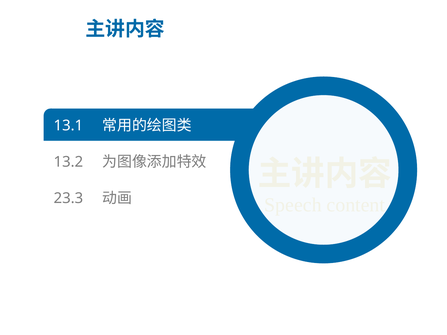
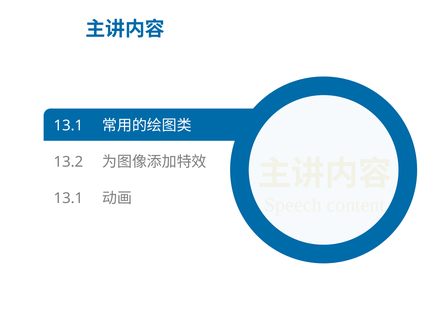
23.3 at (68, 198): 23.3 -> 13.1
